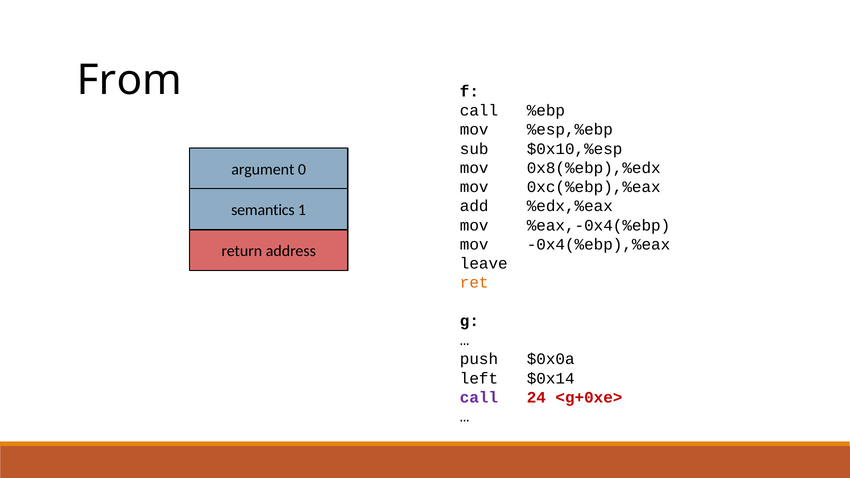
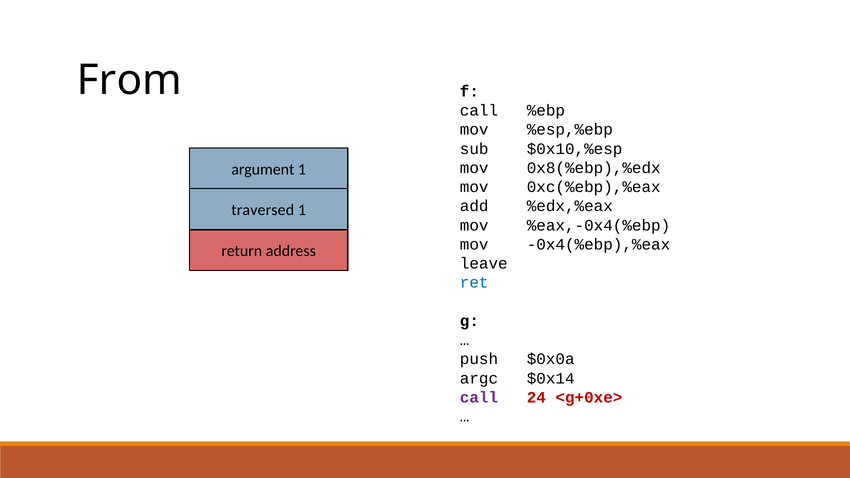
argument 0: 0 -> 1
semantics: semantics -> traversed
ret colour: orange -> blue
left: left -> argc
